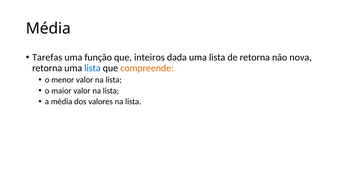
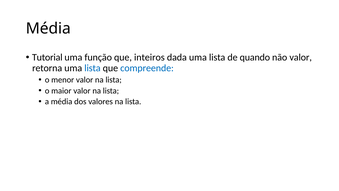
Tarefas: Tarefas -> Tutorial
de retorna: retorna -> quando
não nova: nova -> valor
compreende colour: orange -> blue
